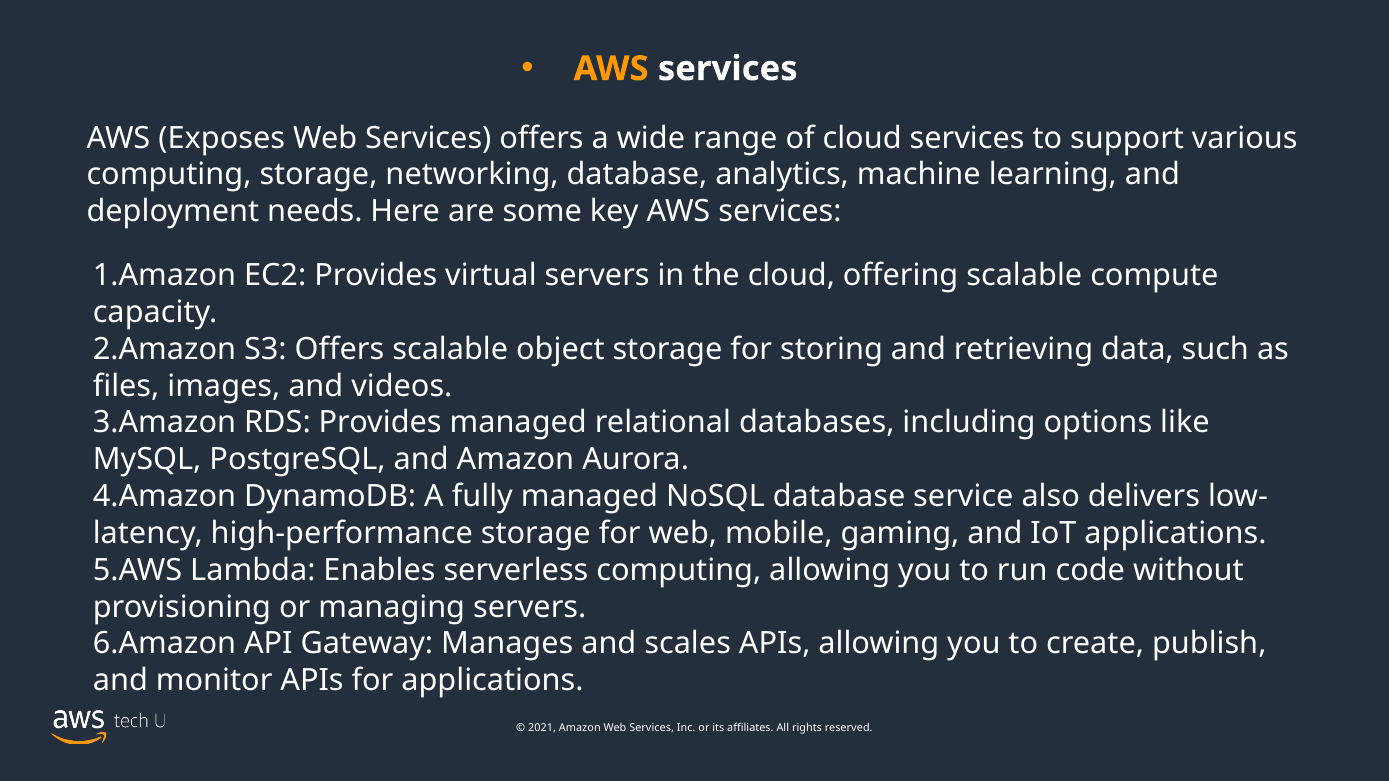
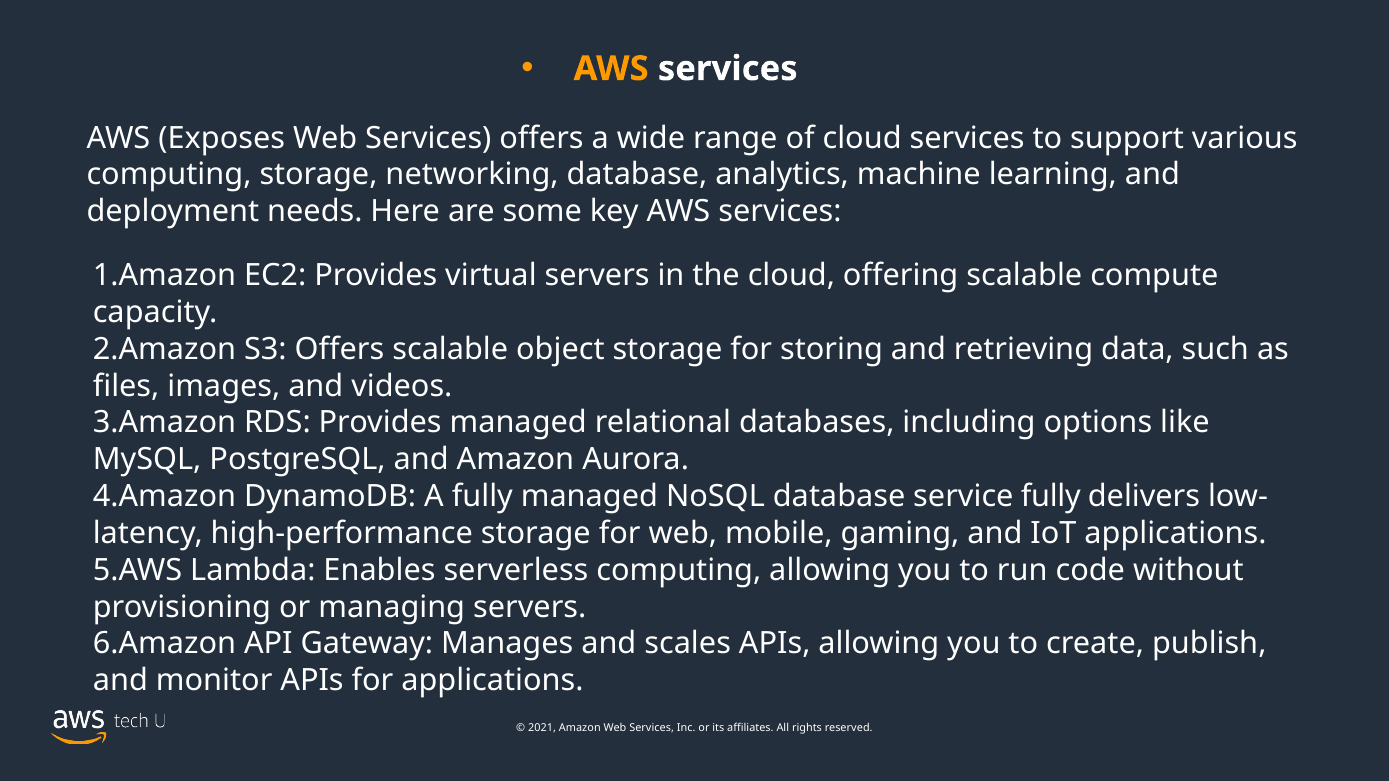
service also: also -> fully
